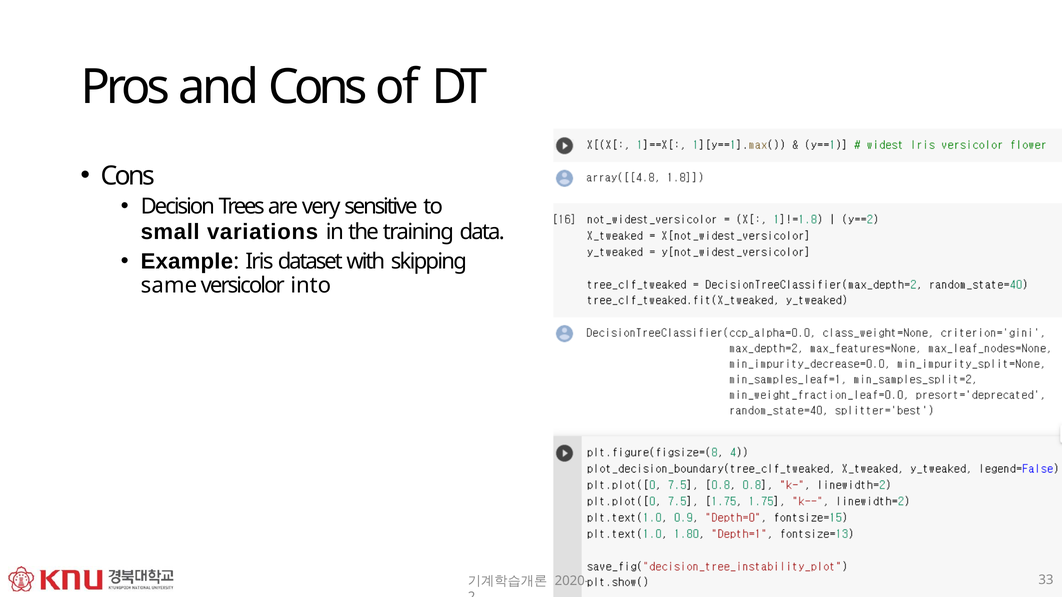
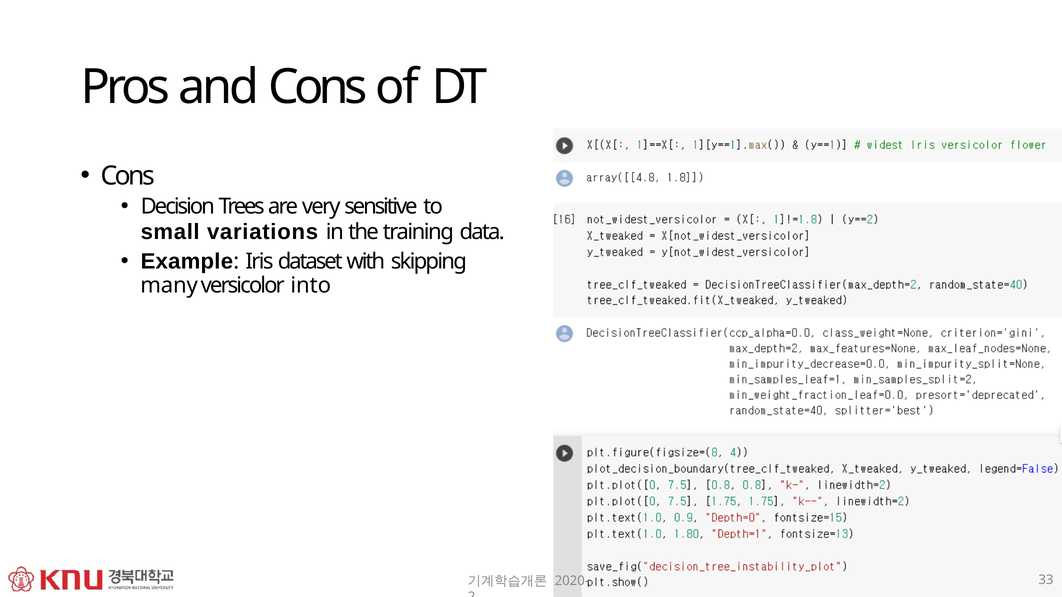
same: same -> many
